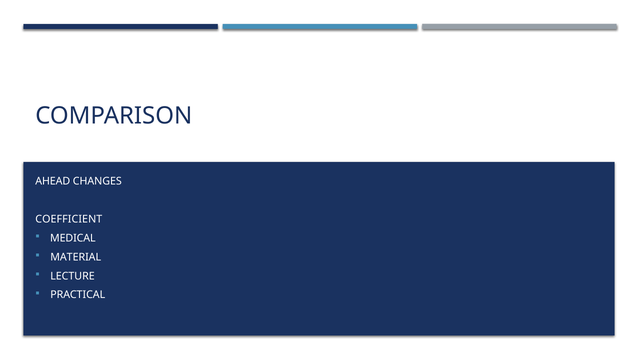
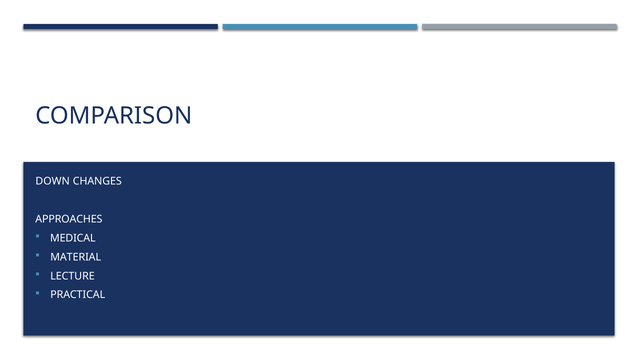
AHEAD: AHEAD -> DOWN
COEFFICIENT: COEFFICIENT -> APPROACHES
